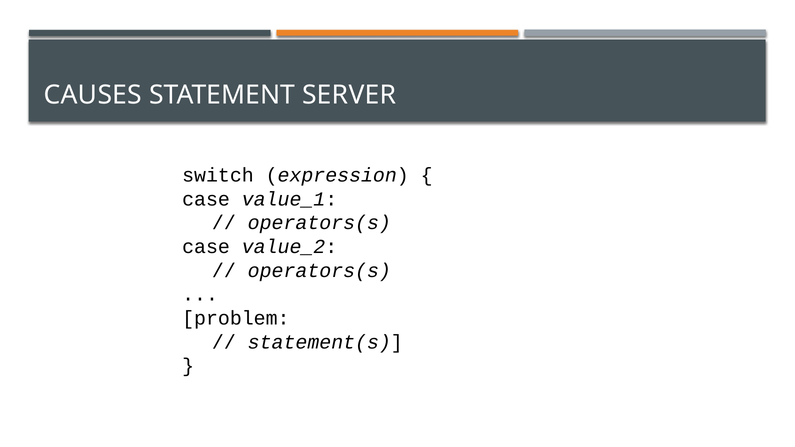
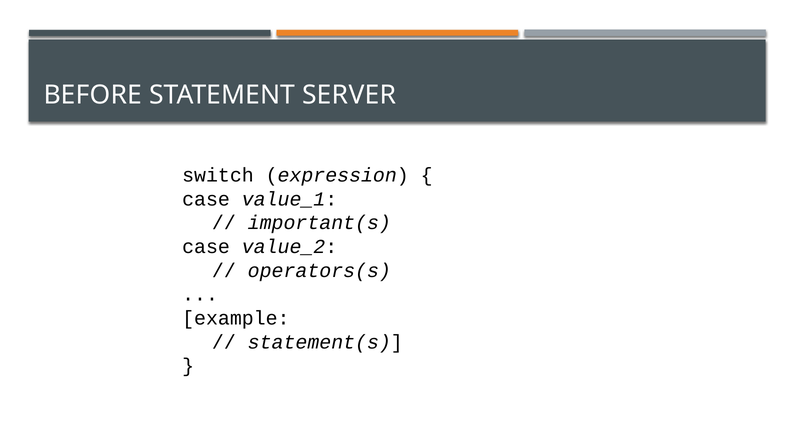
CAUSES: CAUSES -> BEFORE
operators(s at (319, 223): operators(s -> important(s
problem: problem -> example
